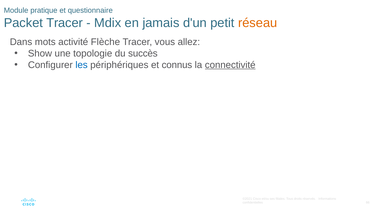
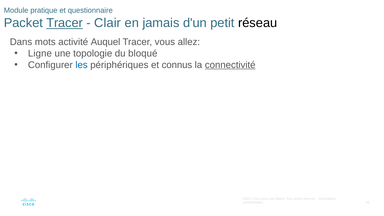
Tracer at (65, 23) underline: none -> present
Mdix: Mdix -> Clair
réseau colour: orange -> black
Flèche: Flèche -> Auquel
Show: Show -> Ligne
succès: succès -> bloqué
